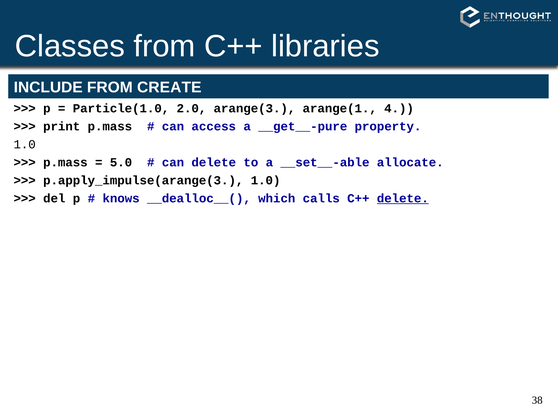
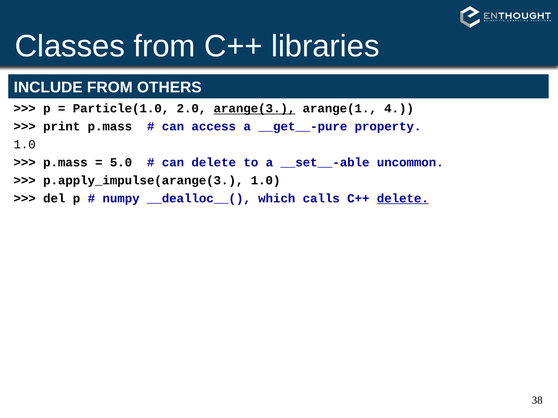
CREATE: CREATE -> OTHERS
arange(3 underline: none -> present
allocate: allocate -> uncommon
knows: knows -> numpy
